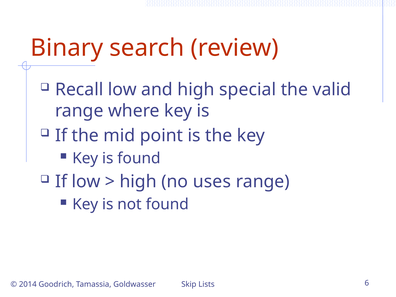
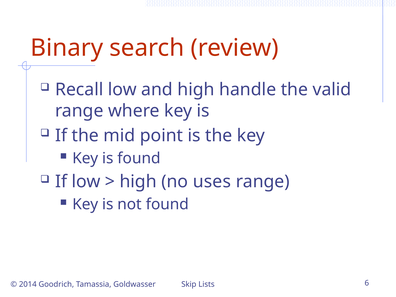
special: special -> handle
